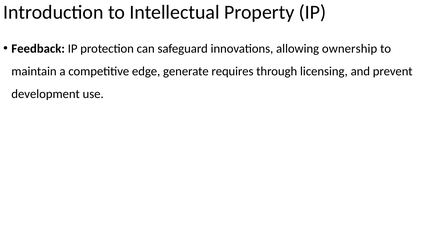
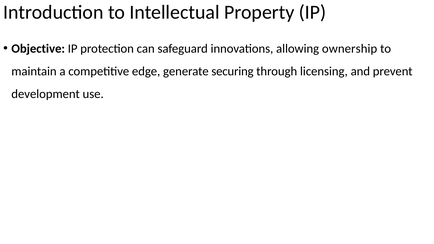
Feedback: Feedback -> Objective
requires: requires -> securing
